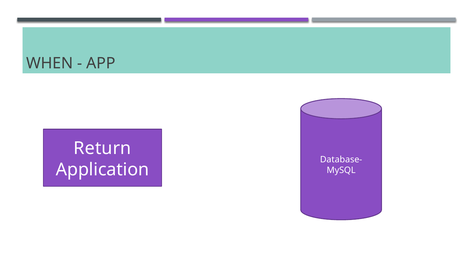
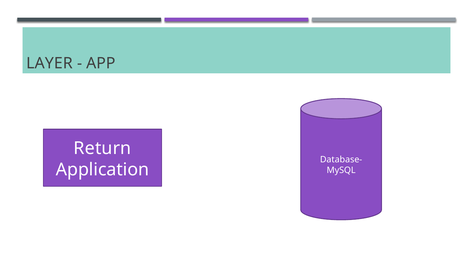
WHEN: WHEN -> LAYER
